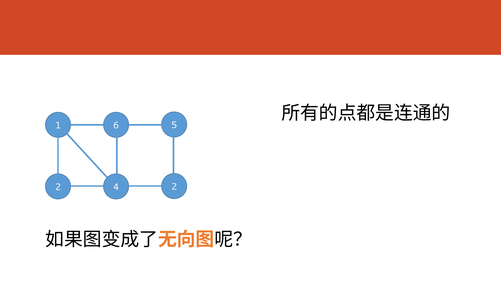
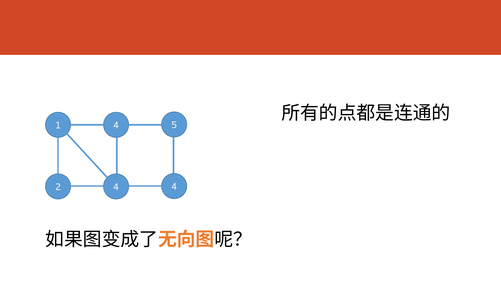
1 6: 6 -> 4
4 2: 2 -> 4
